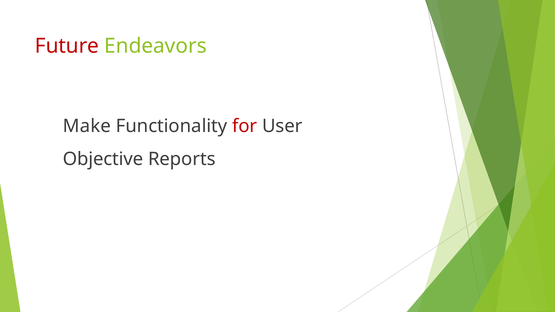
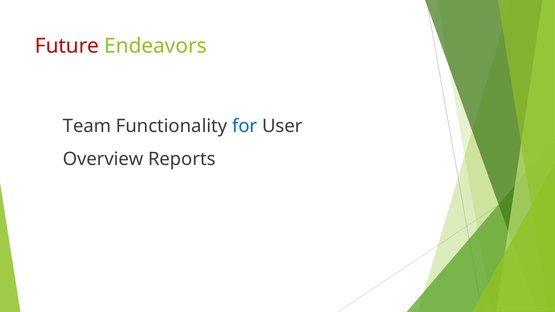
Make: Make -> Team
for colour: red -> blue
Objective: Objective -> Overview
